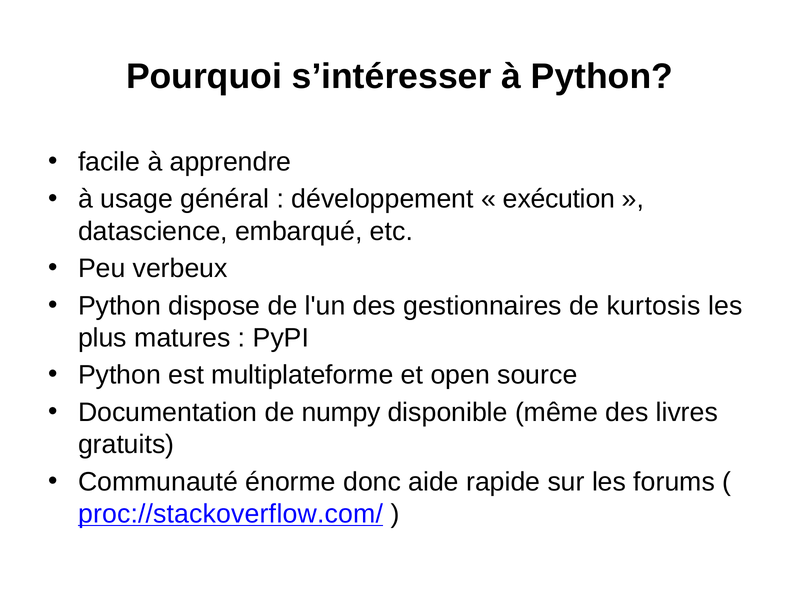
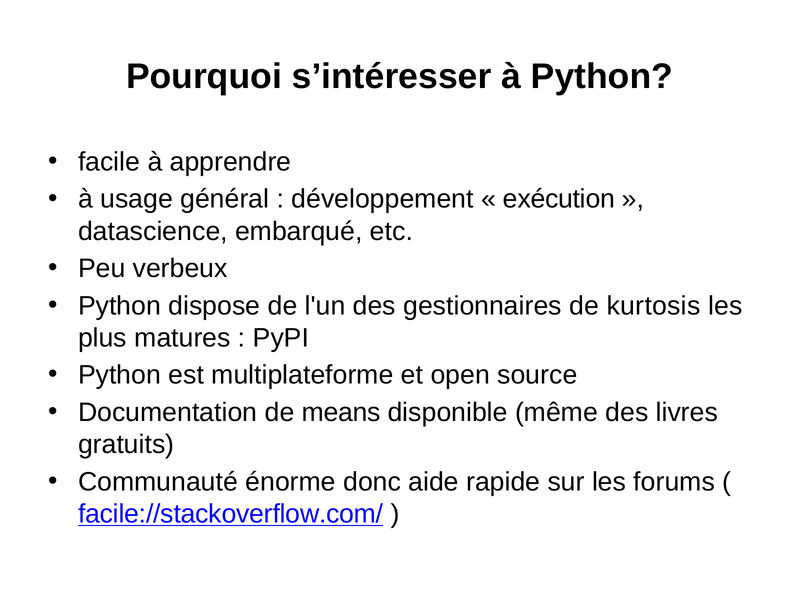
numpy: numpy -> means
proc://stackoverflow.com/: proc://stackoverflow.com/ -> facile://stackoverflow.com/
